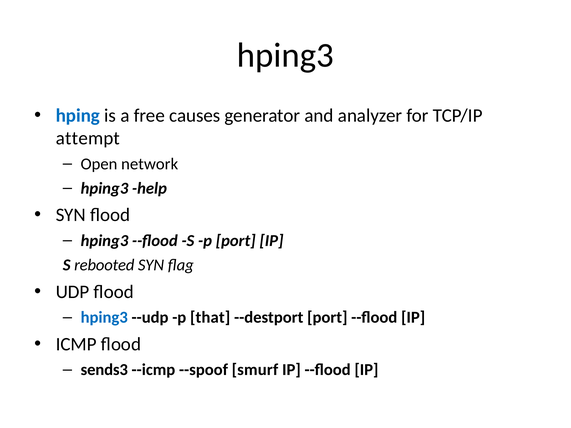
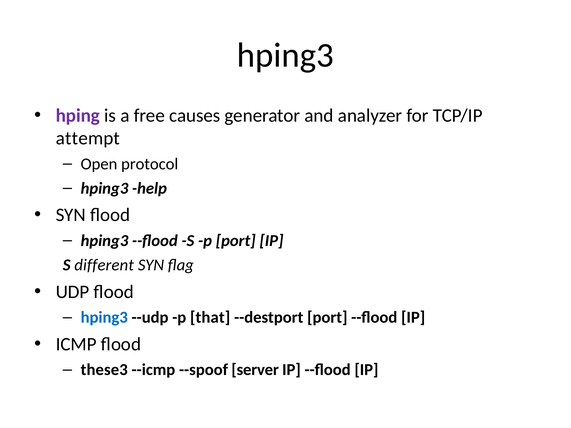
hping colour: blue -> purple
network: network -> protocol
rebooted: rebooted -> different
sends3: sends3 -> these3
smurf: smurf -> server
